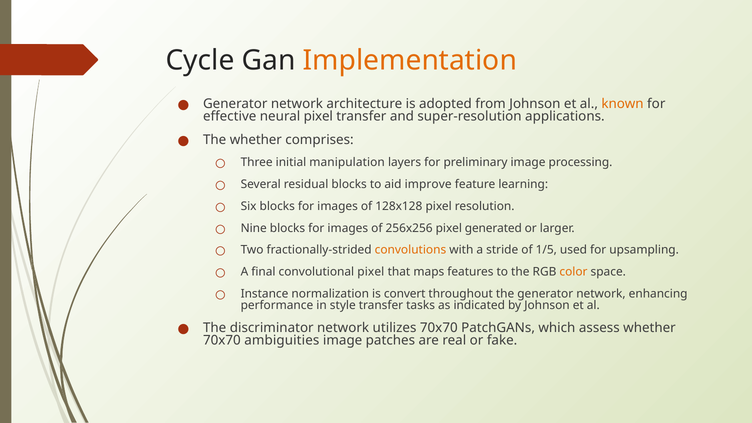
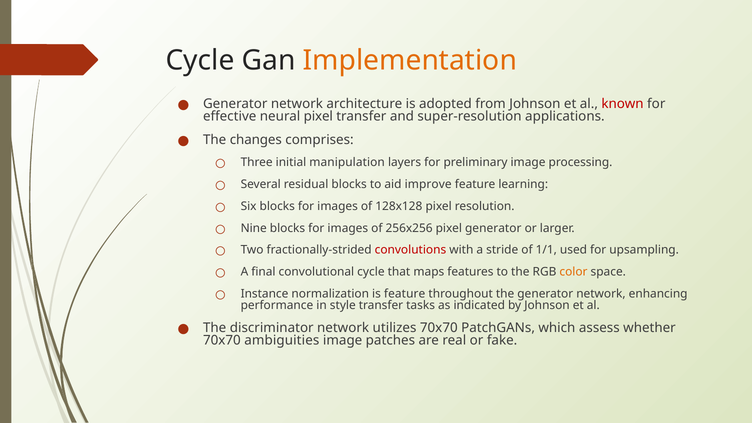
known colour: orange -> red
The whether: whether -> changes
pixel generated: generated -> generator
convolutions colour: orange -> red
1/5: 1/5 -> 1/1
convolutional pixel: pixel -> cycle
is convert: convert -> feature
